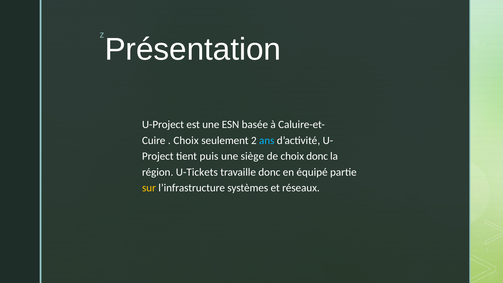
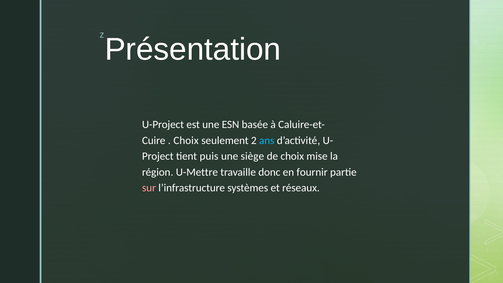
choix donc: donc -> mise
U-Tickets: U-Tickets -> U-Mettre
équipé: équipé -> fournir
sur colour: yellow -> pink
